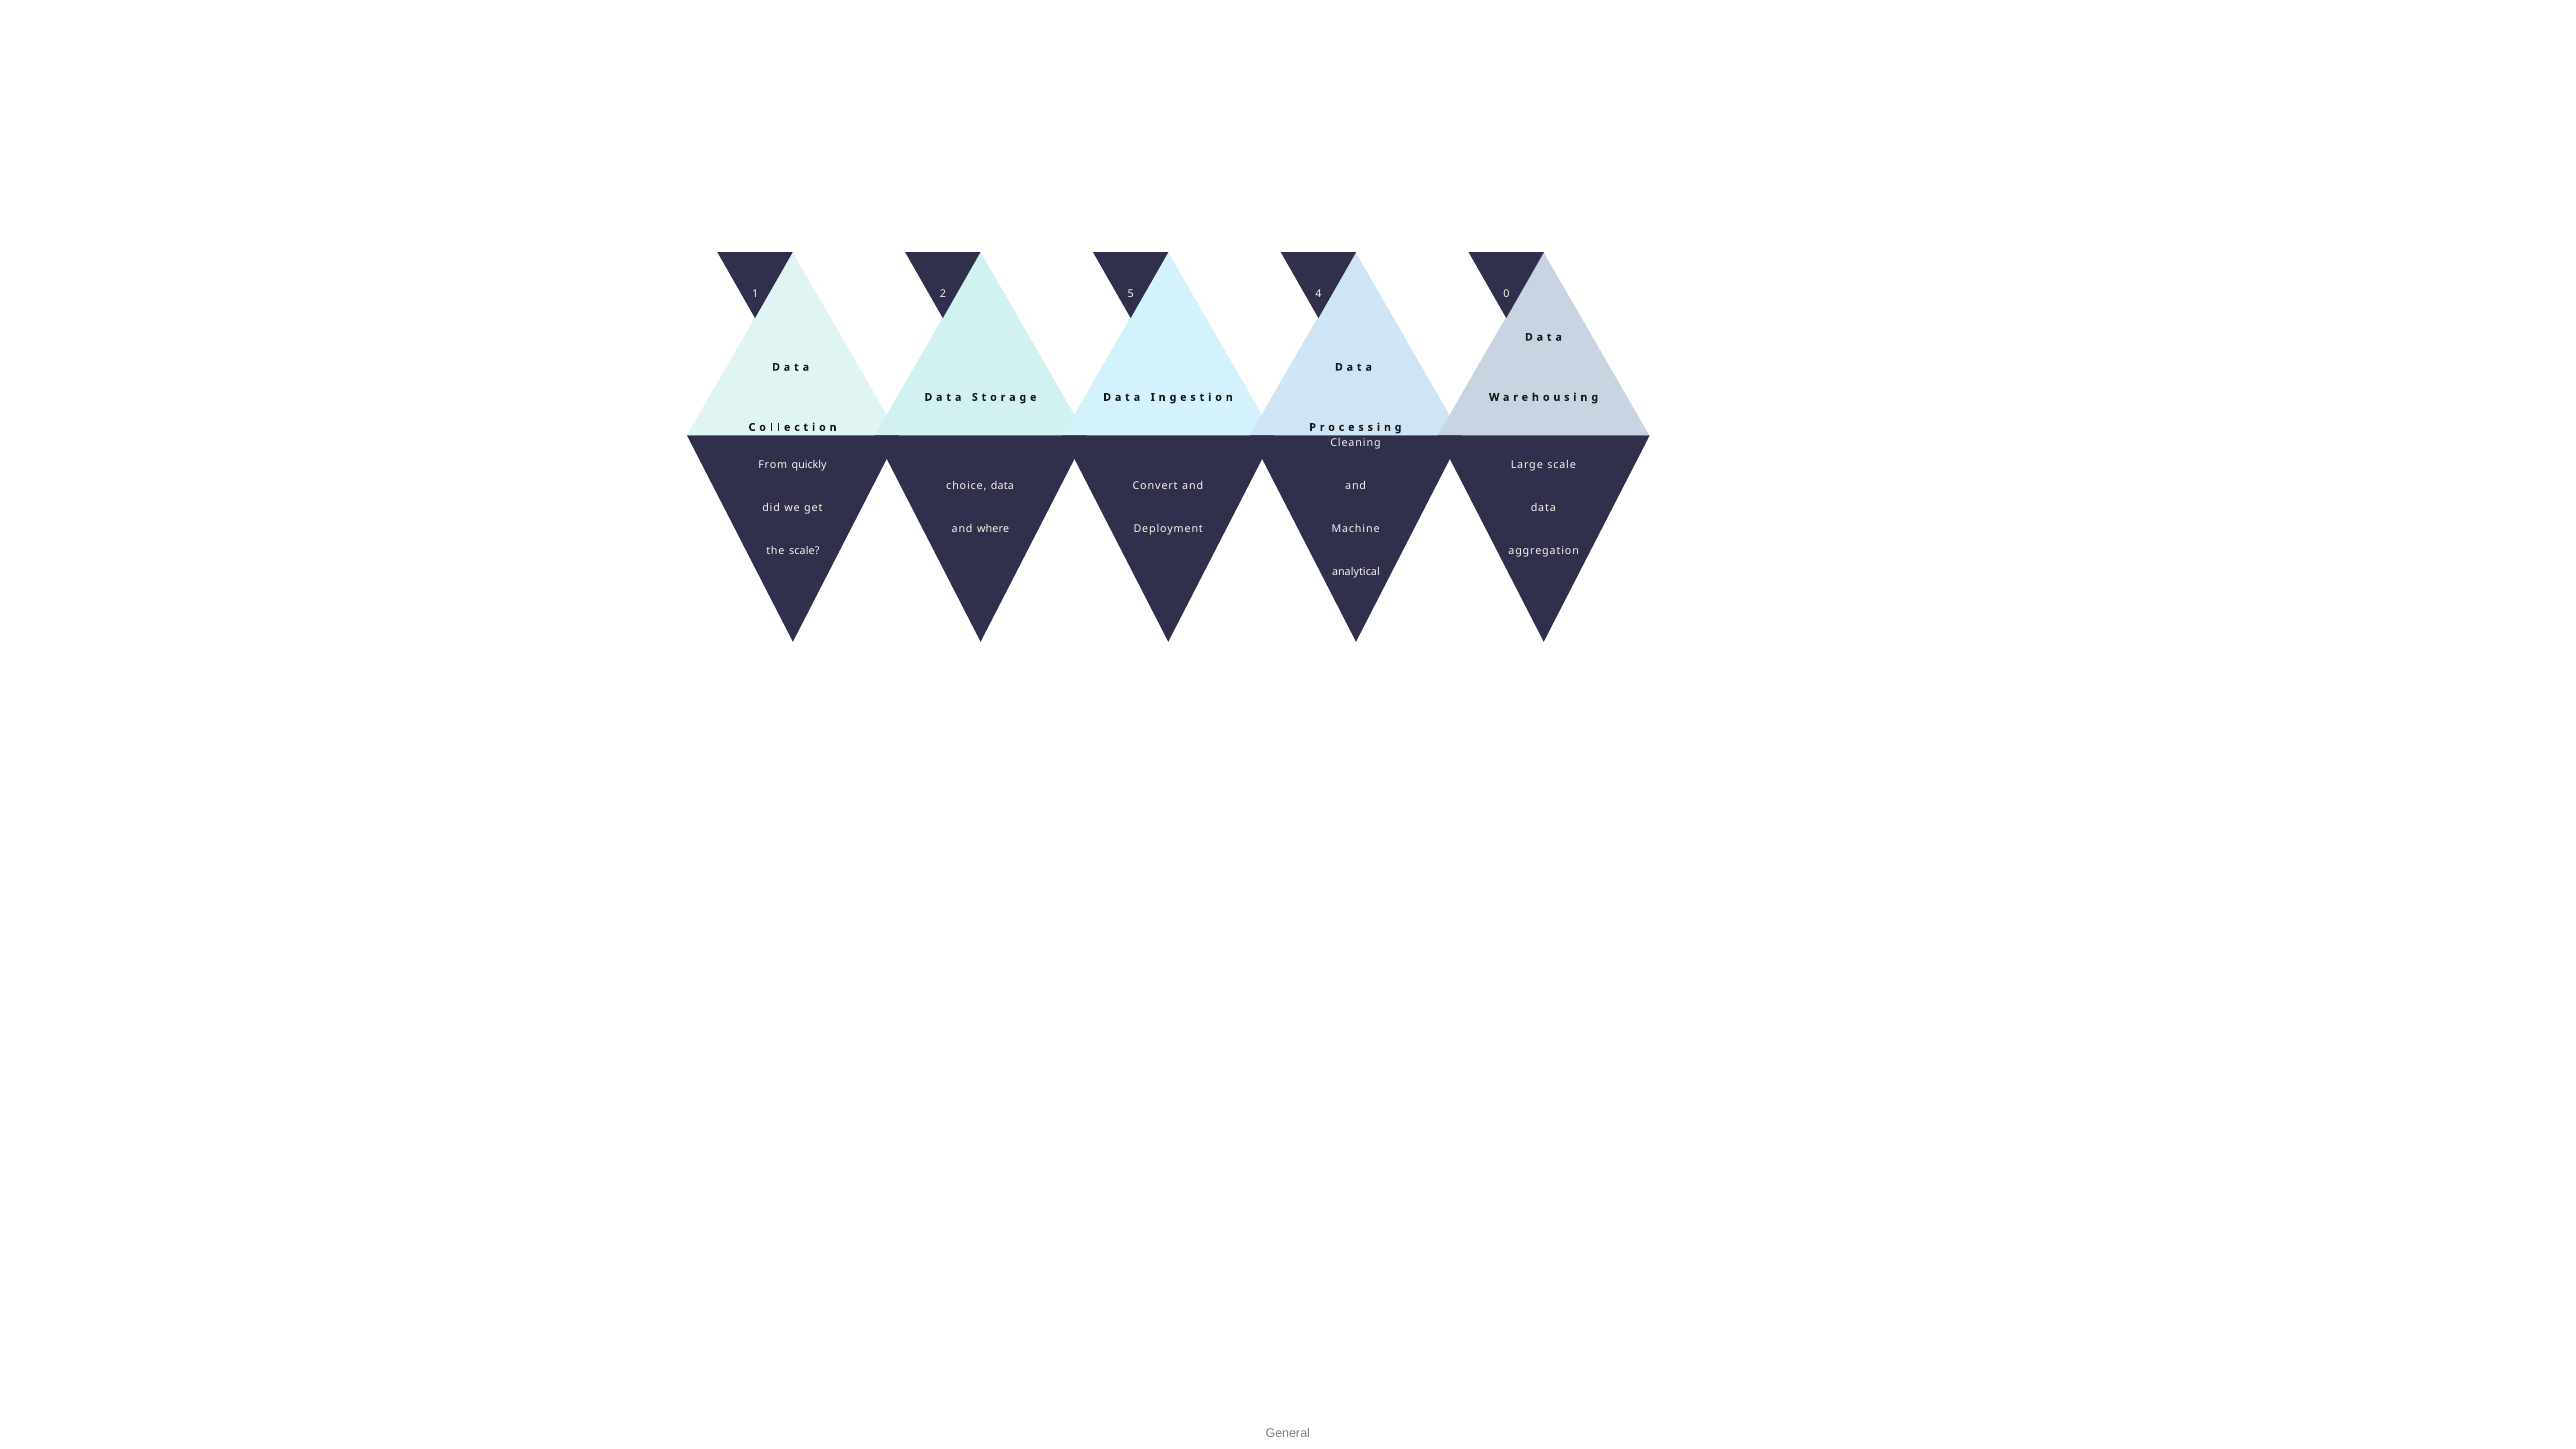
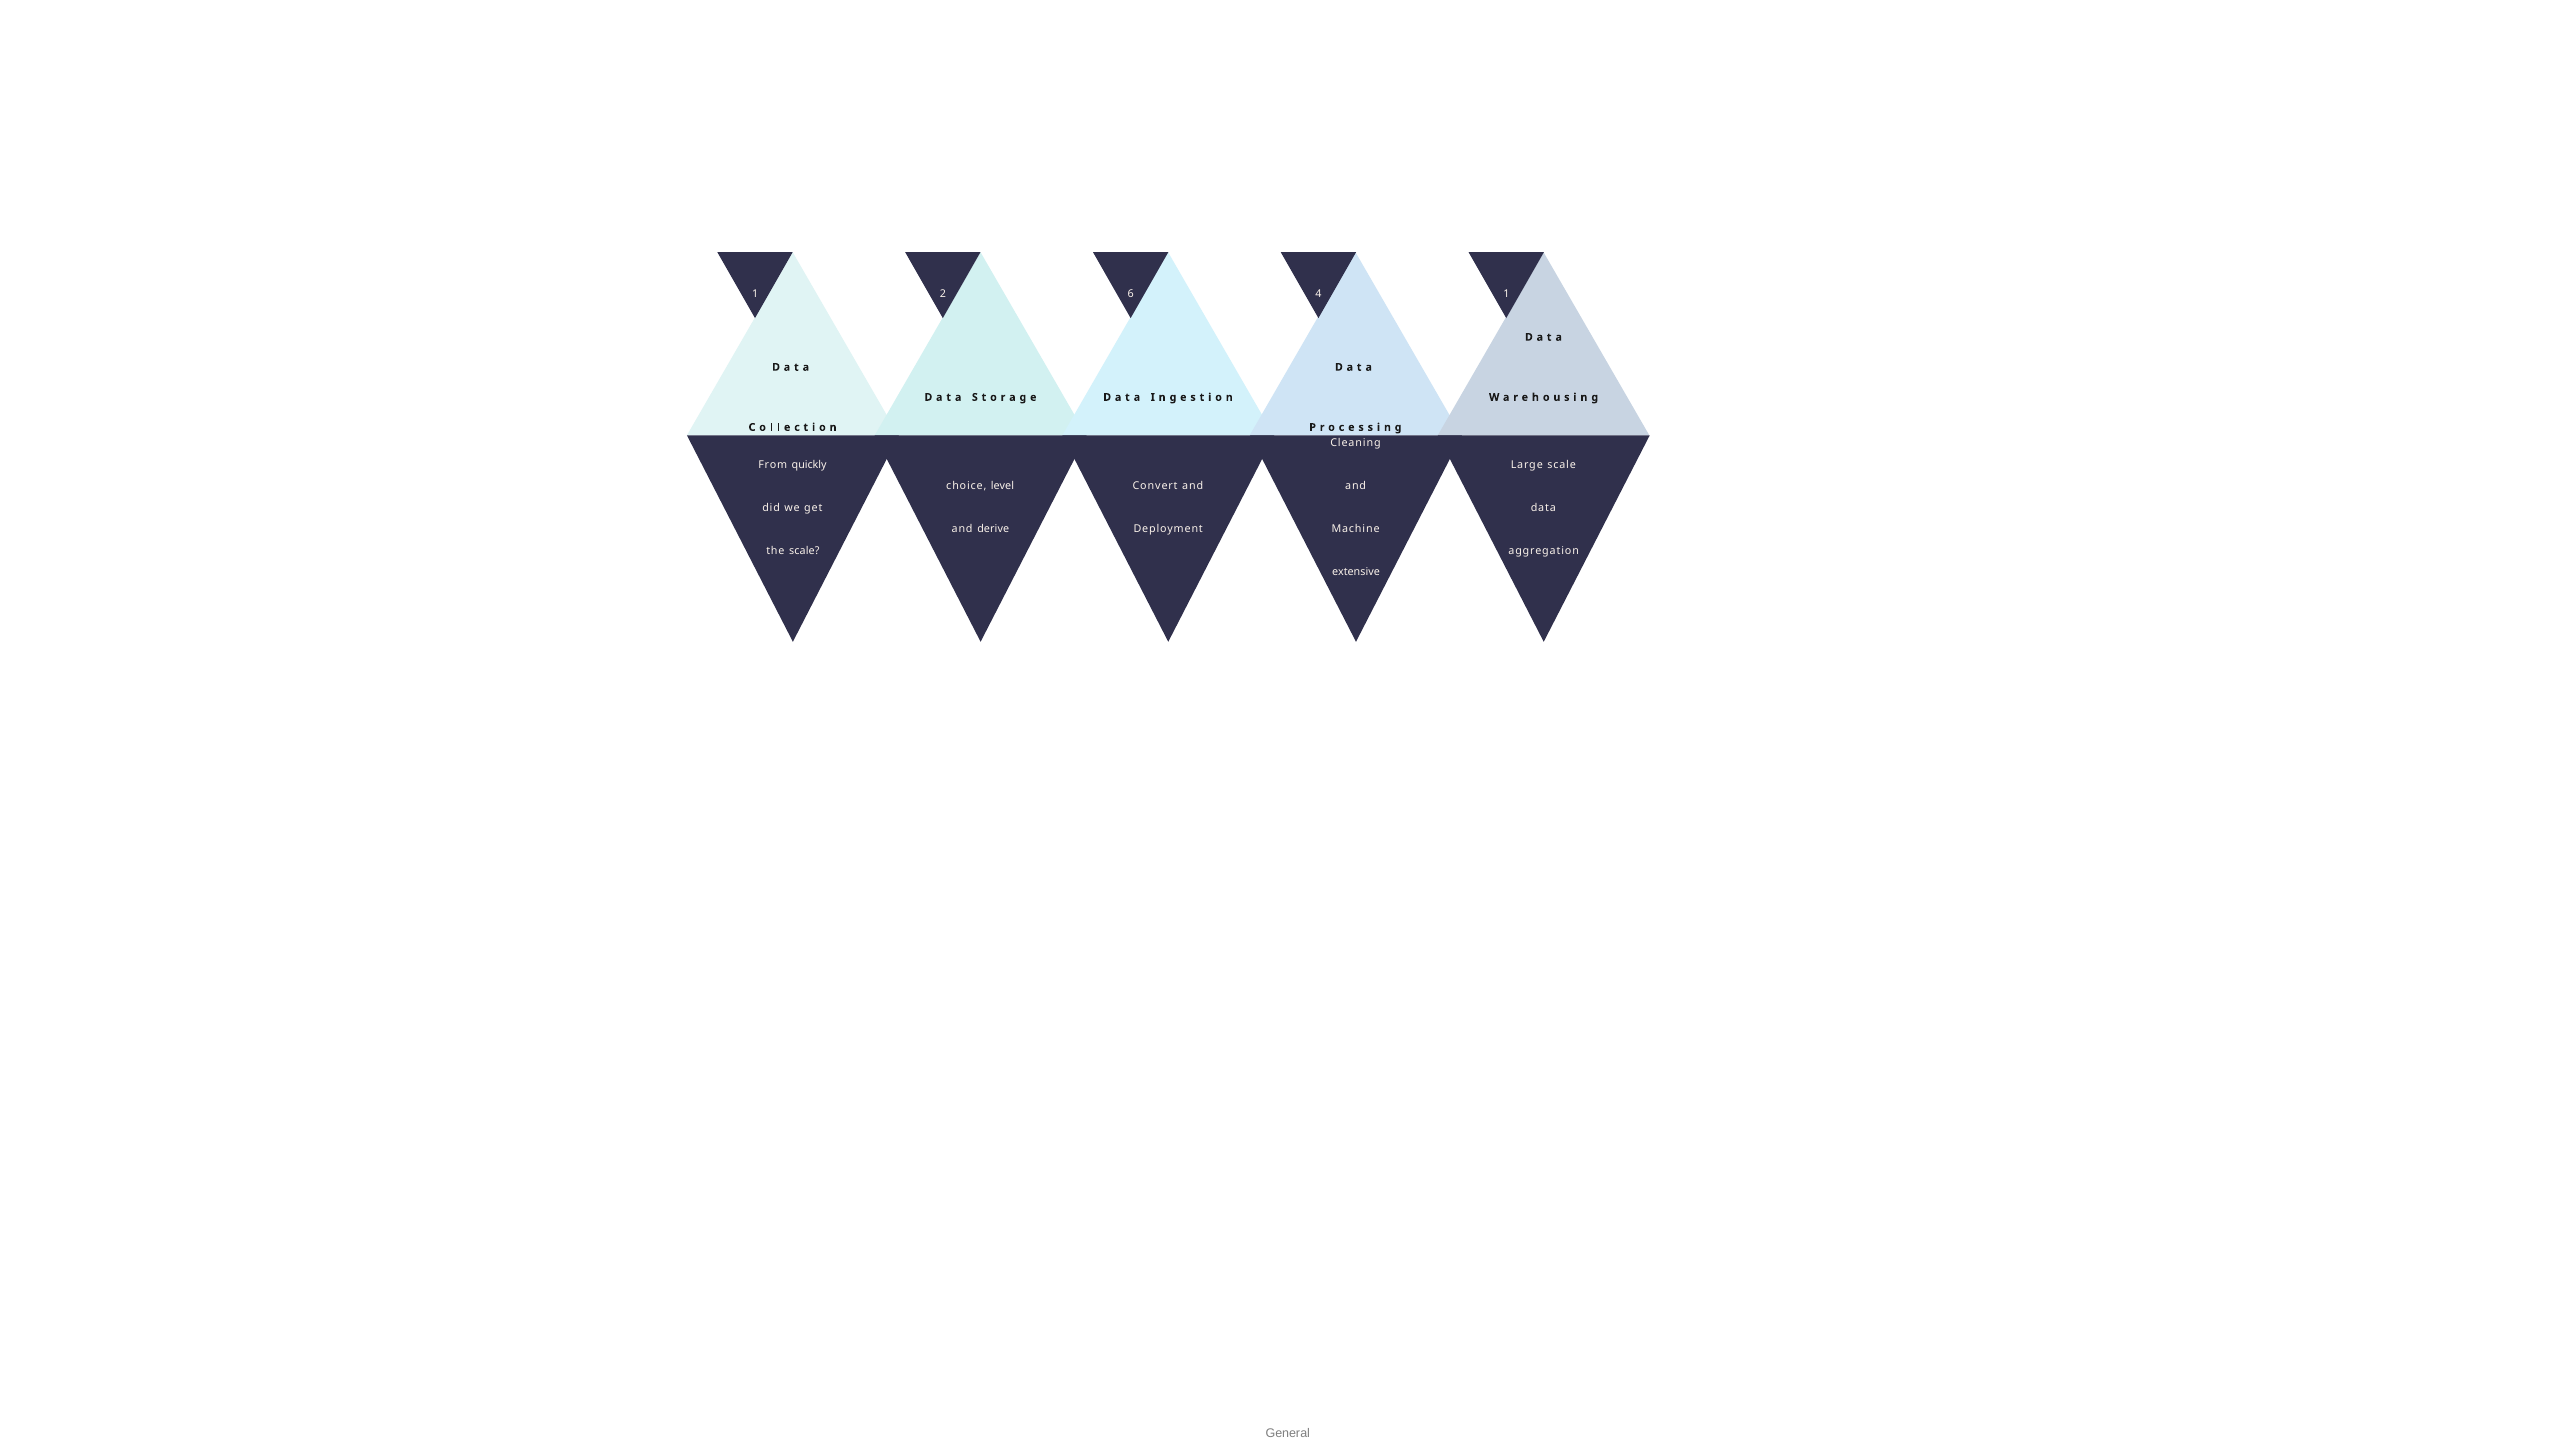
5: 5 -> 6
4 0: 0 -> 1
choice data: data -> level
where: where -> derive
analytical: analytical -> extensive
